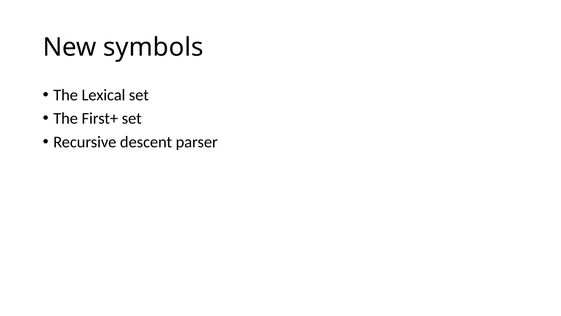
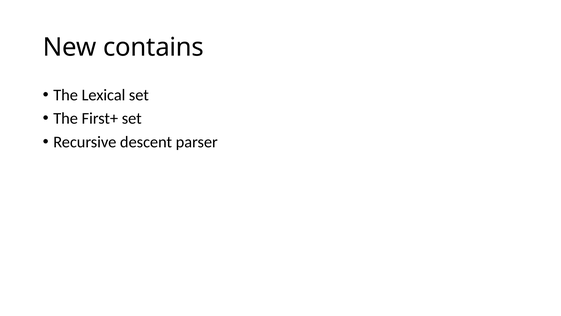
symbols: symbols -> contains
